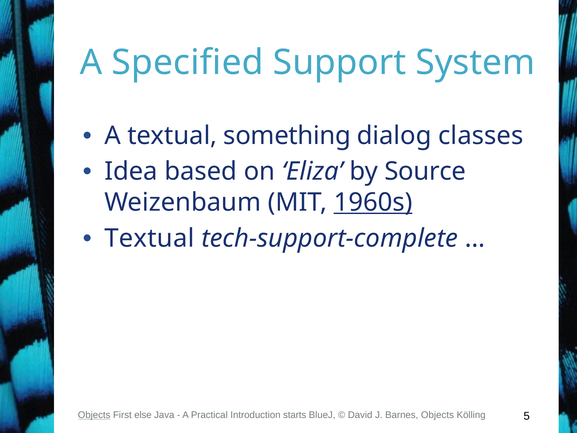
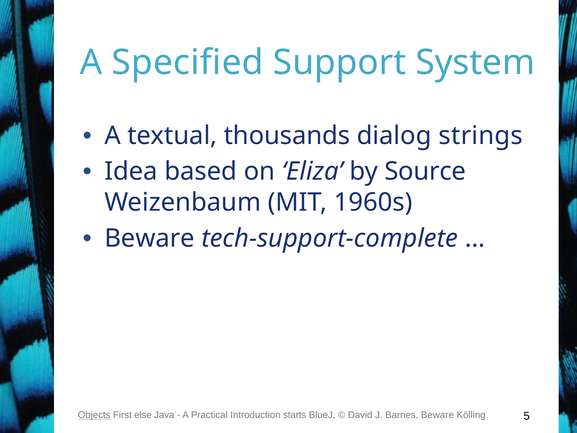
something: something -> thousands
classes: classes -> strings
1960s underline: present -> none
Textual at (149, 238): Textual -> Beware
Barnes Objects: Objects -> Beware
